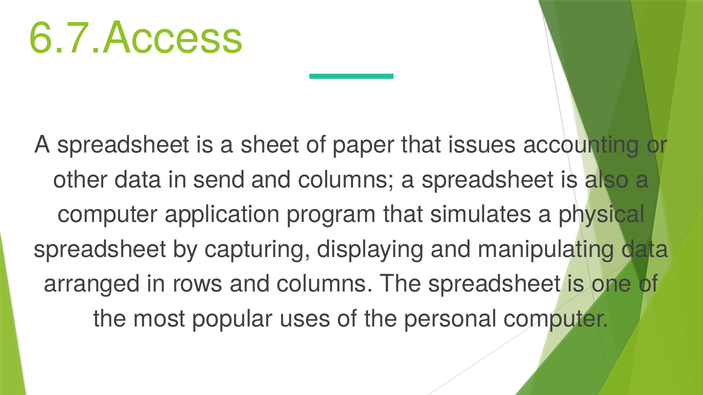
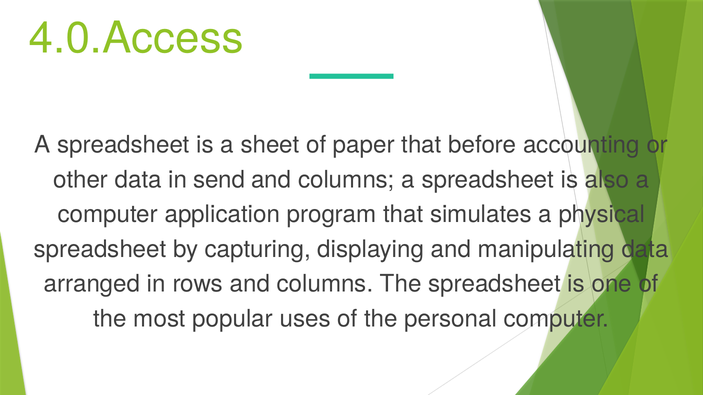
6.7.Access: 6.7.Access -> 4.0.Access
issues: issues -> before
